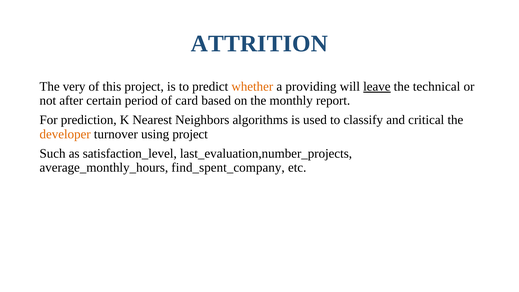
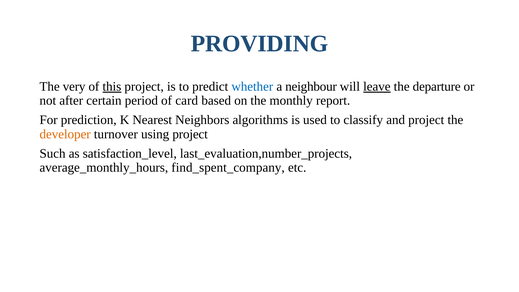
ATTRITION: ATTRITION -> PROVIDING
this underline: none -> present
whether colour: orange -> blue
providing: providing -> neighbour
technical: technical -> departure
and critical: critical -> project
